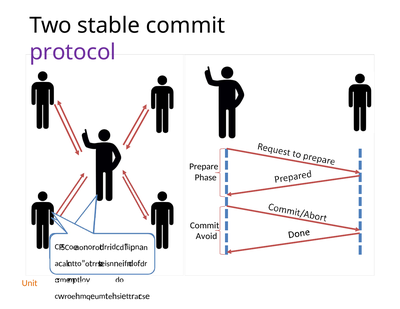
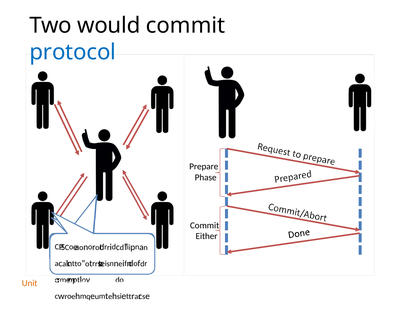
stable: stable -> would
protocol colour: purple -> blue
Avoid: Avoid -> Either
